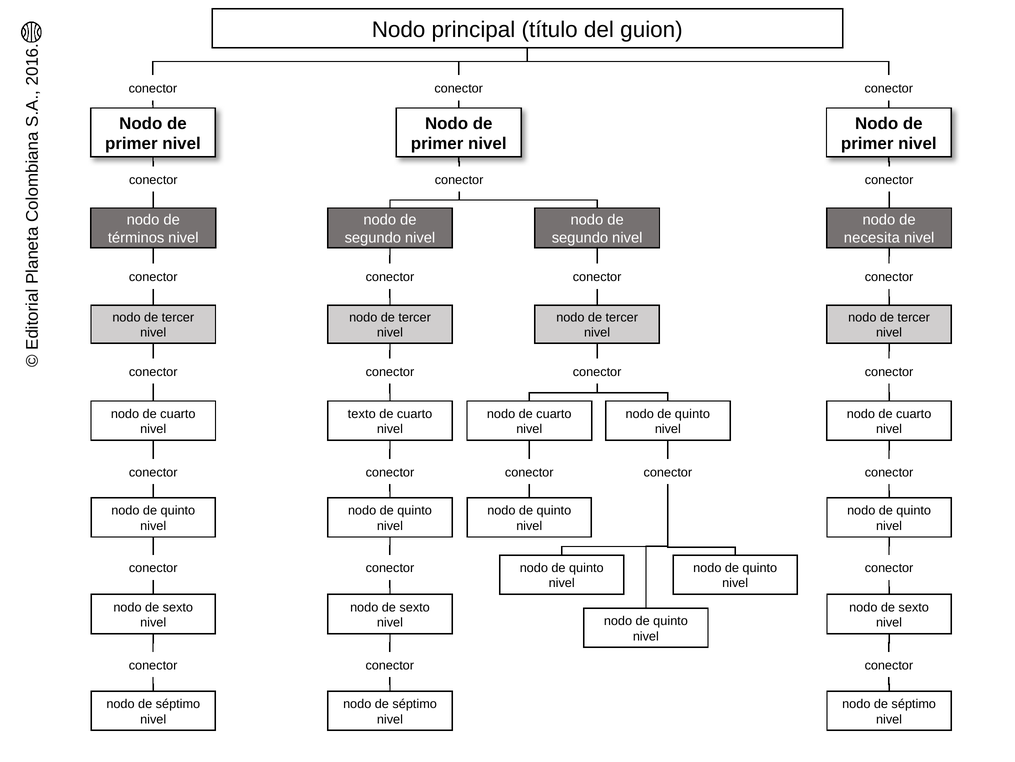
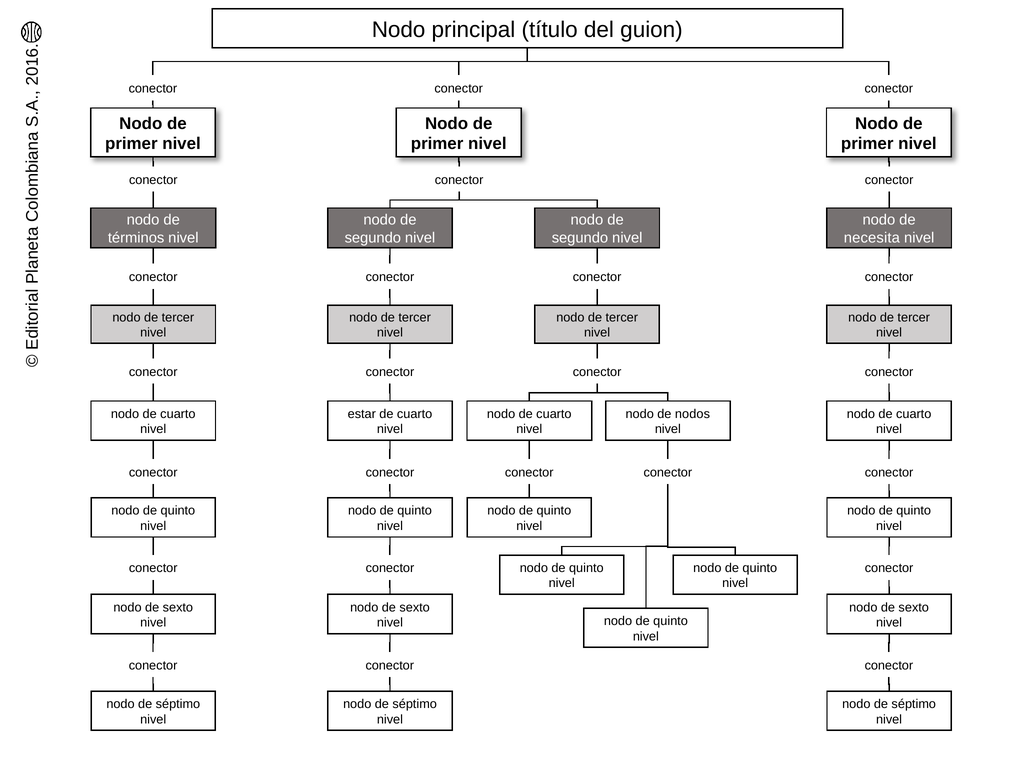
texto: texto -> estar
quinto at (692, 414): quinto -> nodos
